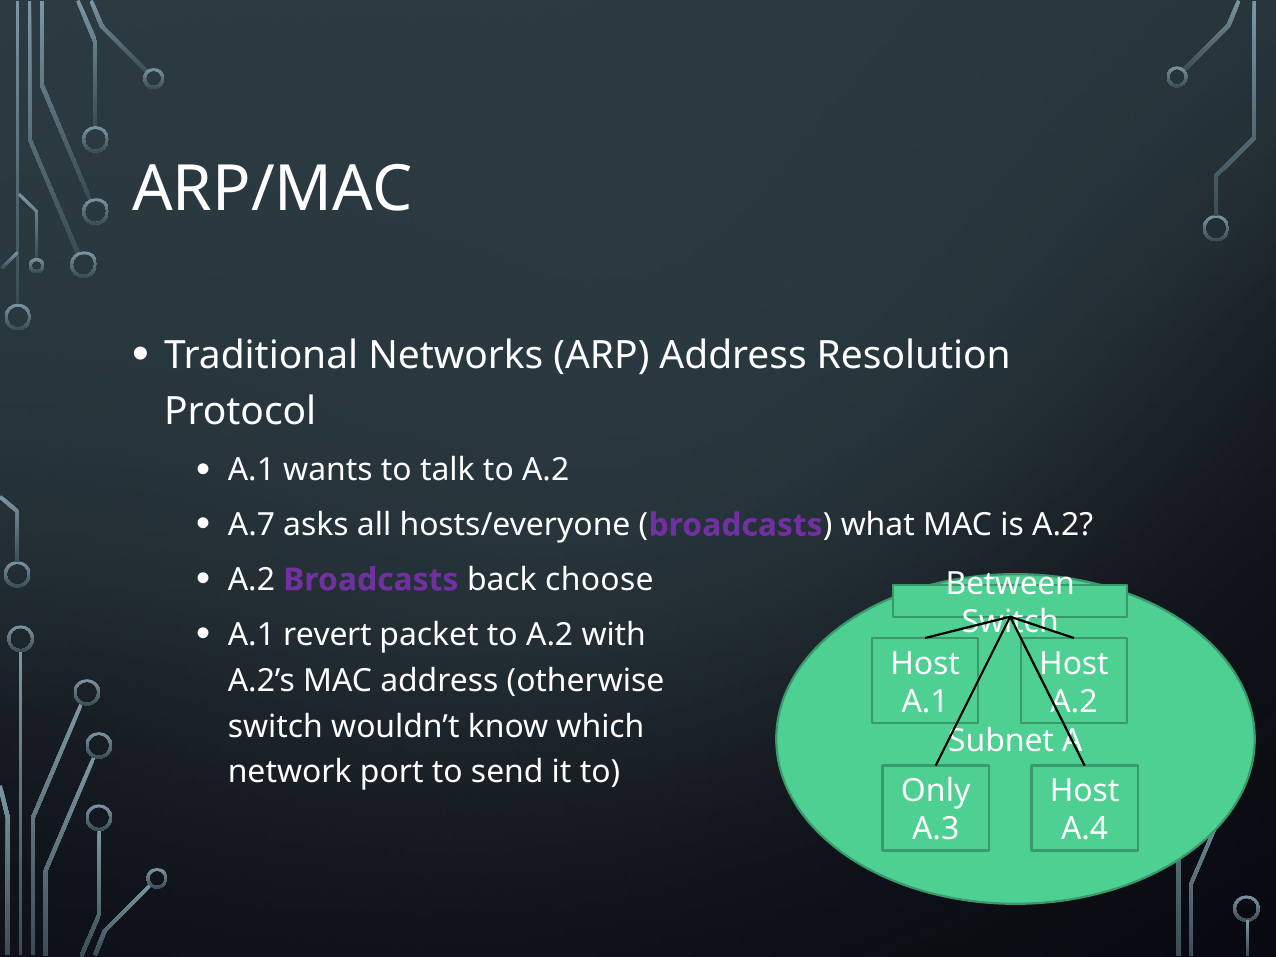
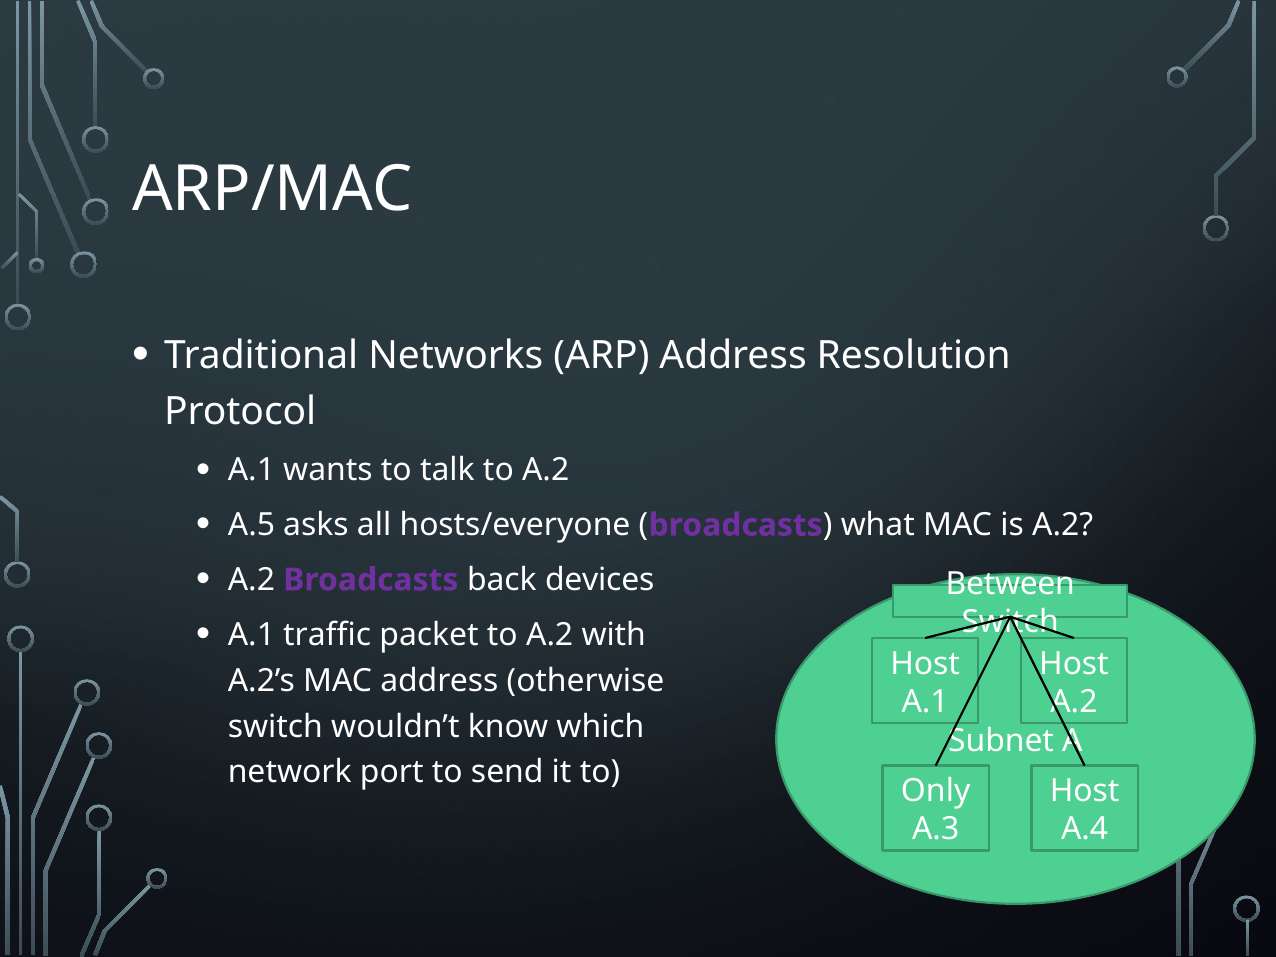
A.7: A.7 -> A.5
choose: choose -> devices
revert: revert -> traffic
